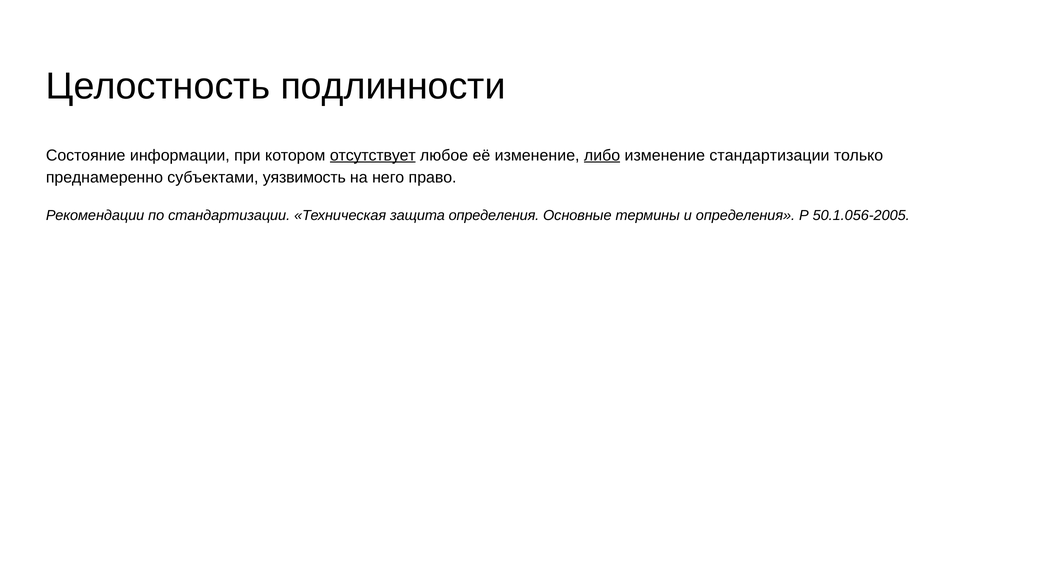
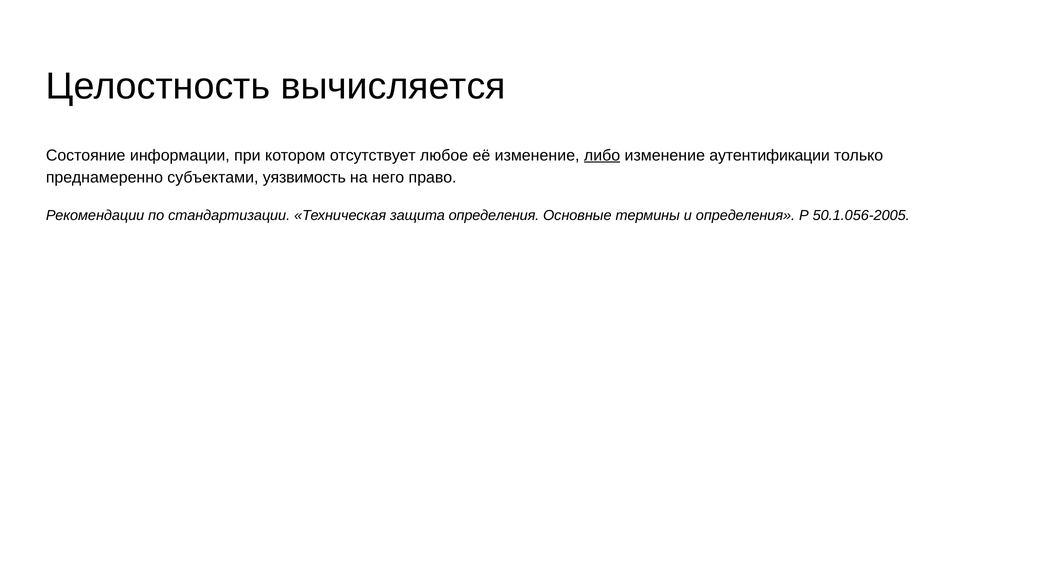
подлинности: подлинности -> вычисляется
отсутствует underline: present -> none
изменение стандартизации: стандартизации -> аутентификации
